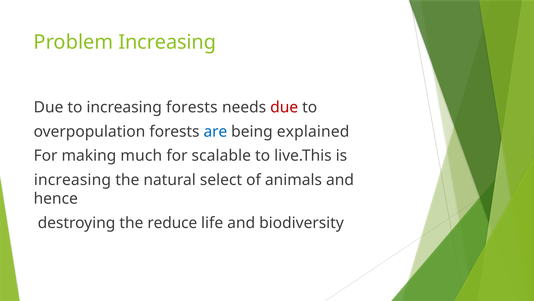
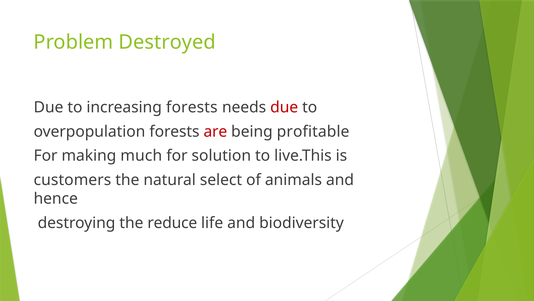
Problem Increasing: Increasing -> Destroyed
are colour: blue -> red
explained: explained -> profitable
scalable: scalable -> solution
increasing at (72, 180): increasing -> customers
